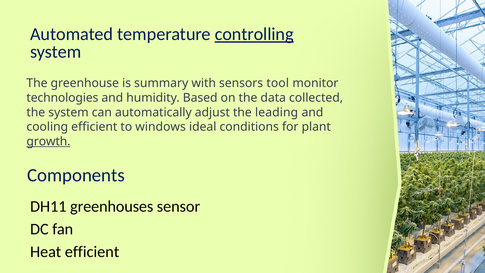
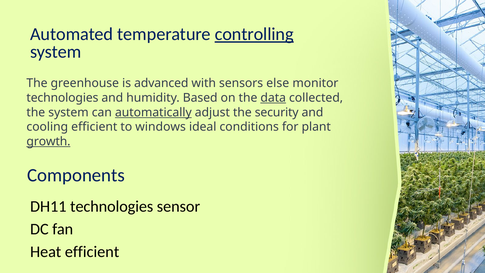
summary: summary -> advanced
tool: tool -> else
data underline: none -> present
automatically underline: none -> present
leading: leading -> security
DH11 greenhouses: greenhouses -> technologies
